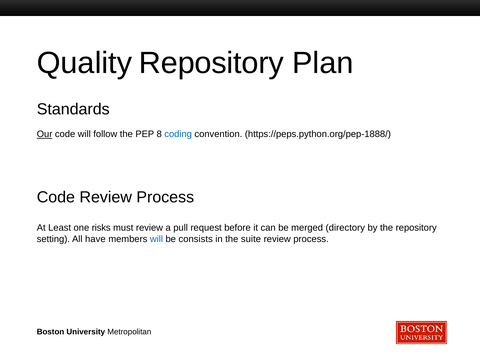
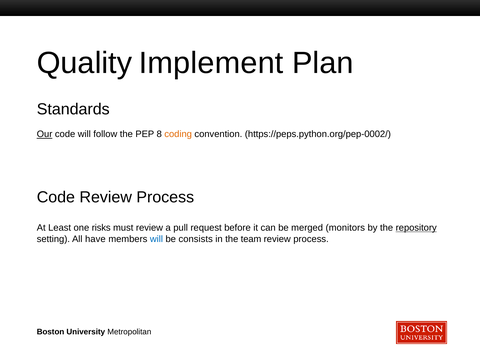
Quality Repository: Repository -> Implement
coding colour: blue -> orange
https://peps.python.org/pep-1888/: https://peps.python.org/pep-1888/ -> https://peps.python.org/pep-0002/
directory: directory -> monitors
repository at (416, 228) underline: none -> present
suite: suite -> team
